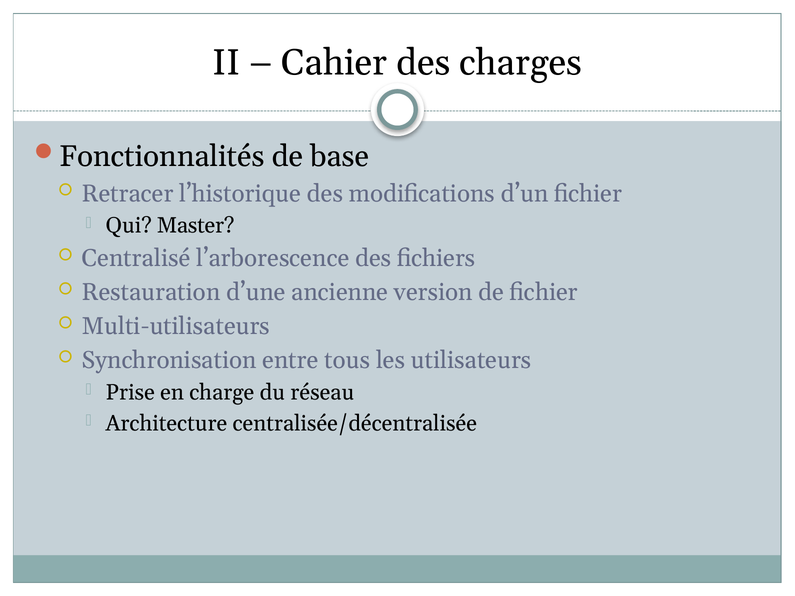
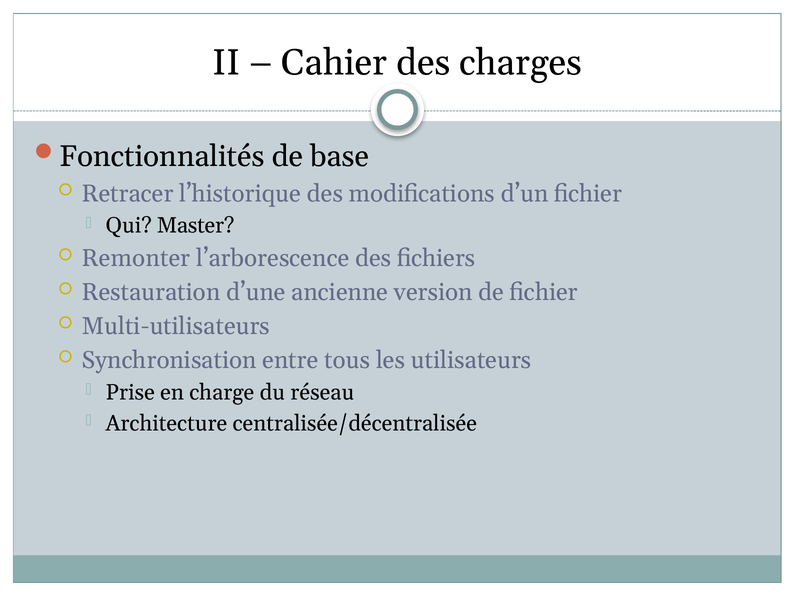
Centralisé: Centralisé -> Remonter
